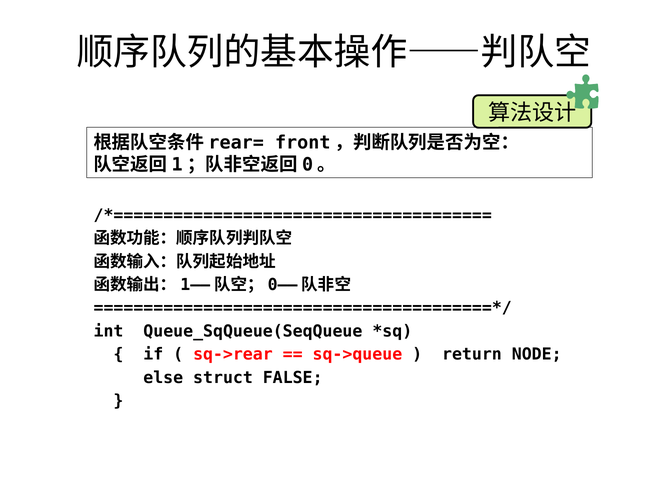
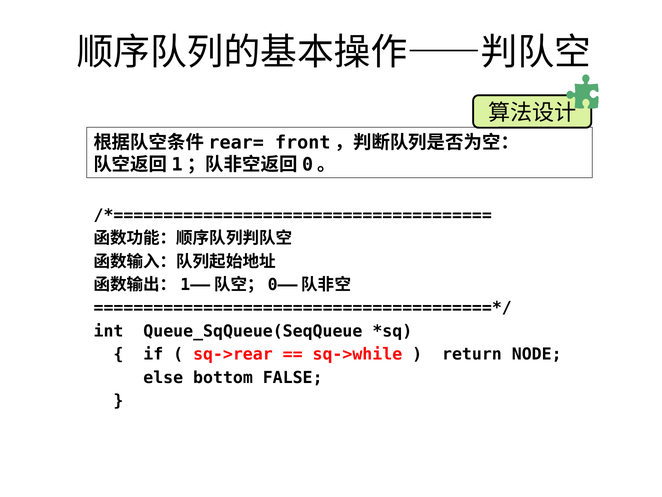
sq->queue: sq->queue -> sq->while
struct: struct -> bottom
